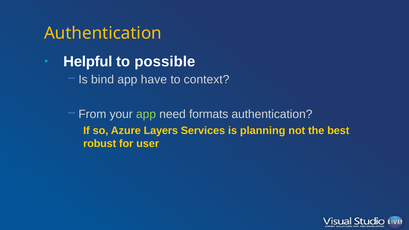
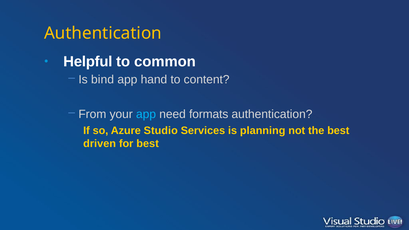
possible: possible -> common
have: have -> hand
context: context -> content
app at (146, 114) colour: light green -> light blue
Layers: Layers -> Studio
robust: robust -> driven
for user: user -> best
